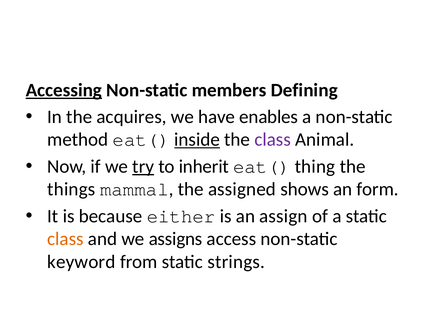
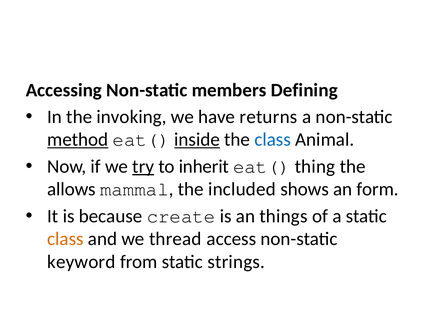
Accessing underline: present -> none
acquires: acquires -> invoking
enables: enables -> returns
method underline: none -> present
class at (273, 140) colour: purple -> blue
things: things -> allows
assigned: assigned -> included
either: either -> create
assign: assign -> things
assigns: assigns -> thread
